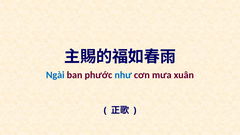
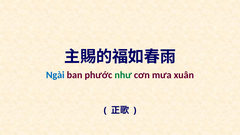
như colour: blue -> green
